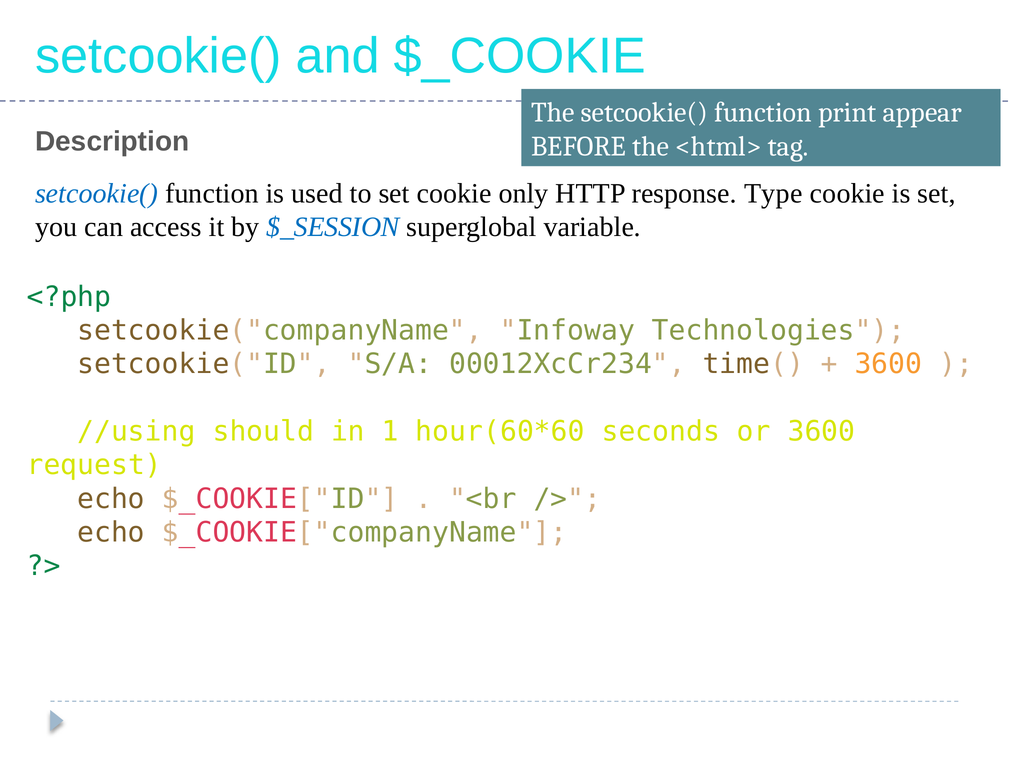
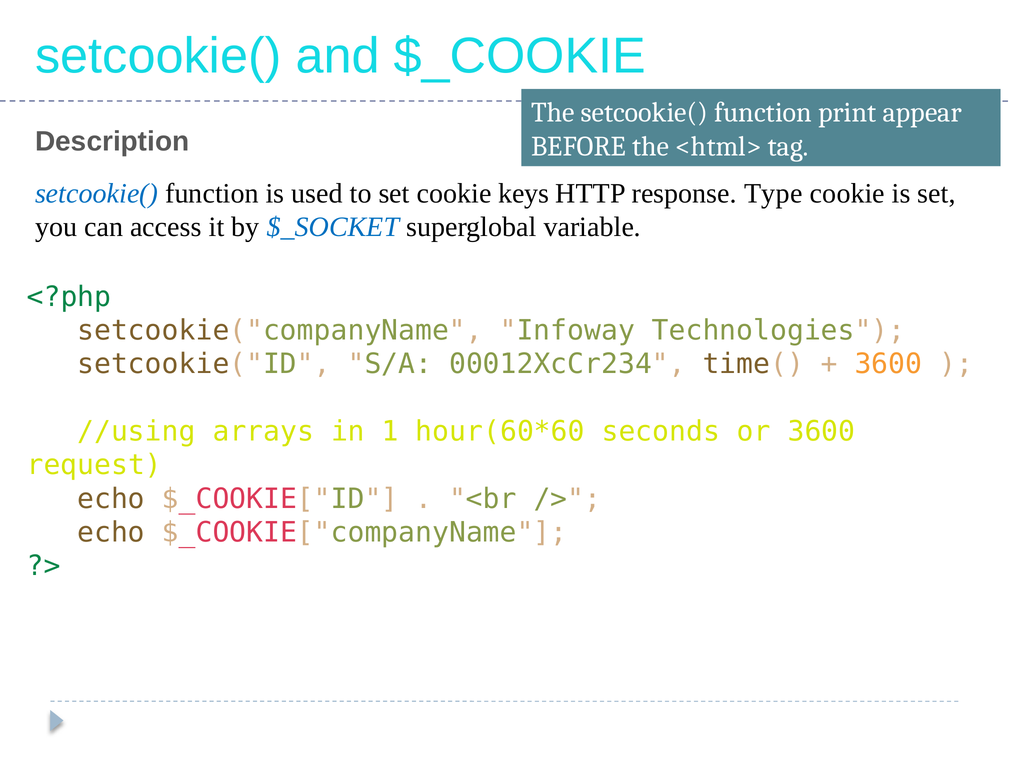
only: only -> keys
$_SESSION: $_SESSION -> $_SOCKET
should: should -> arrays
